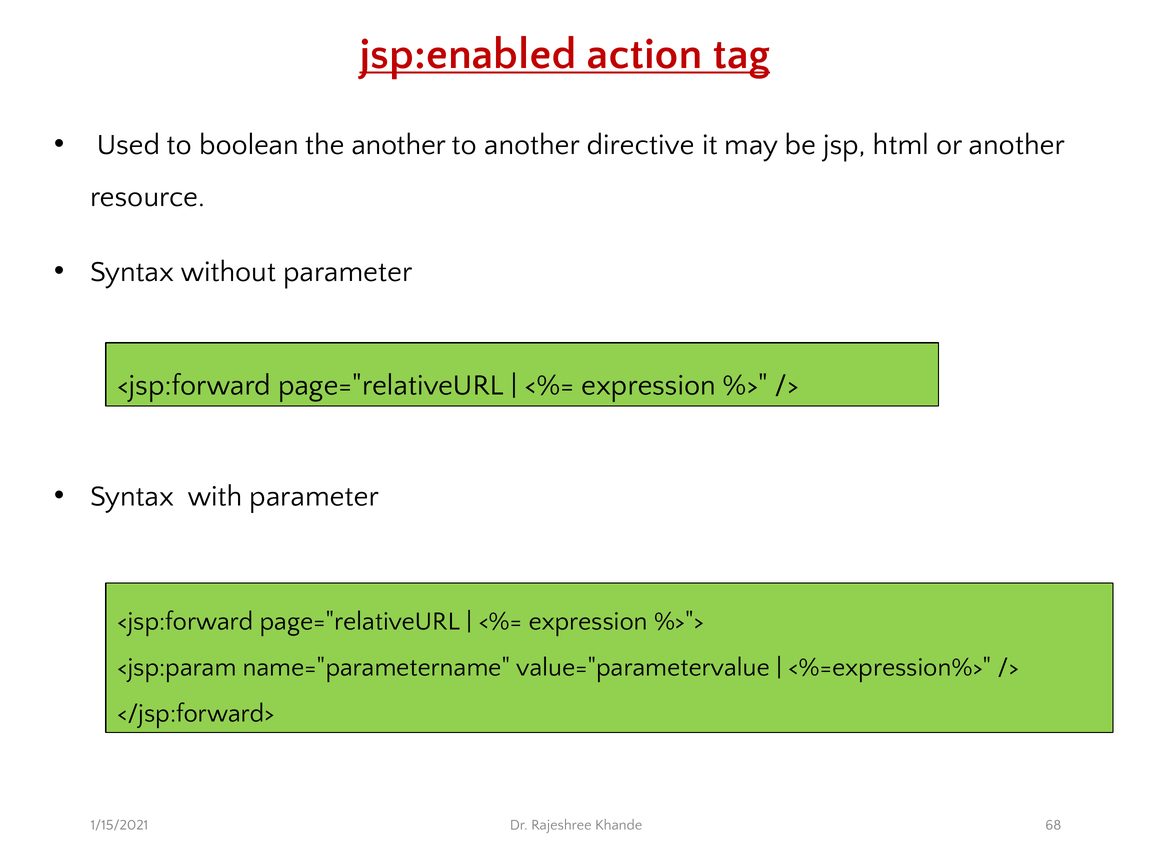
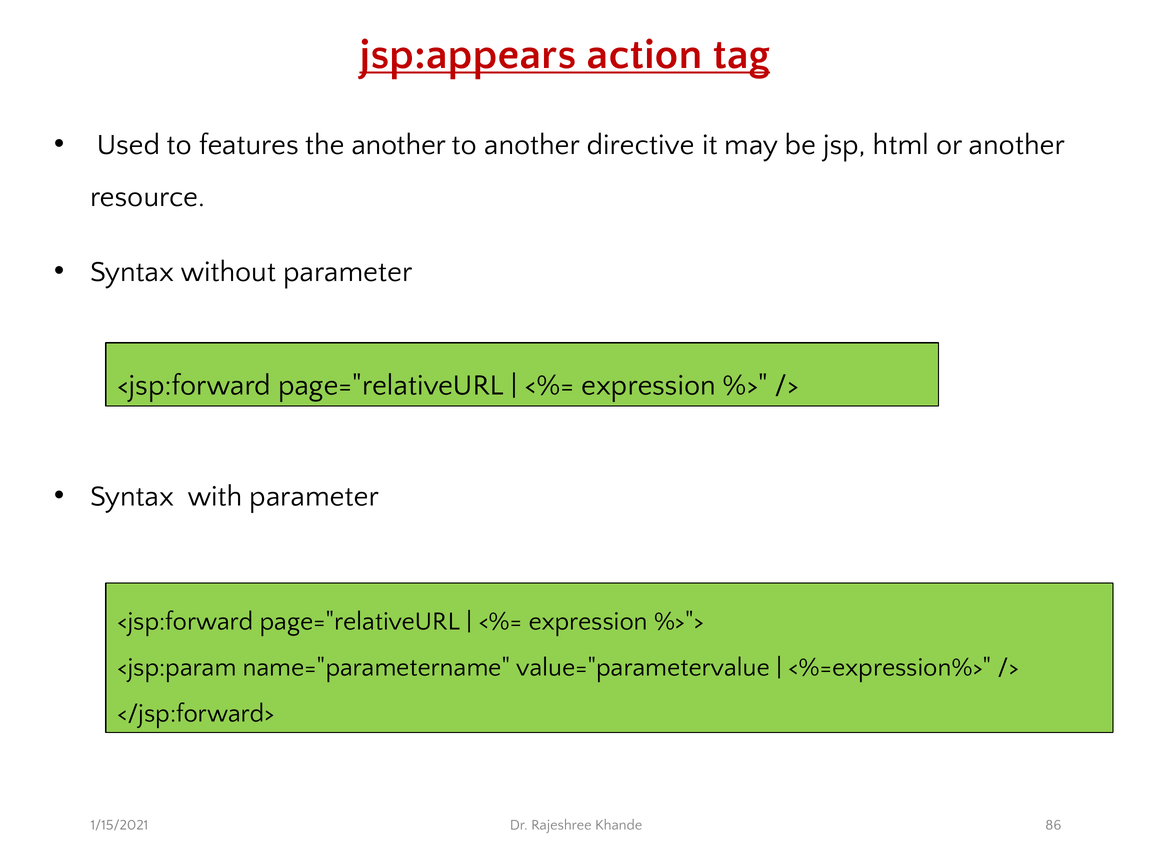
jsp:enabled: jsp:enabled -> jsp:appears
boolean: boolean -> features
68: 68 -> 86
